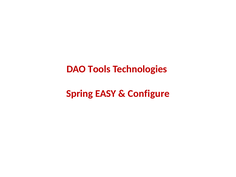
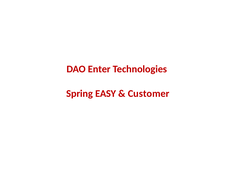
Tools: Tools -> Enter
Configure: Configure -> Customer
